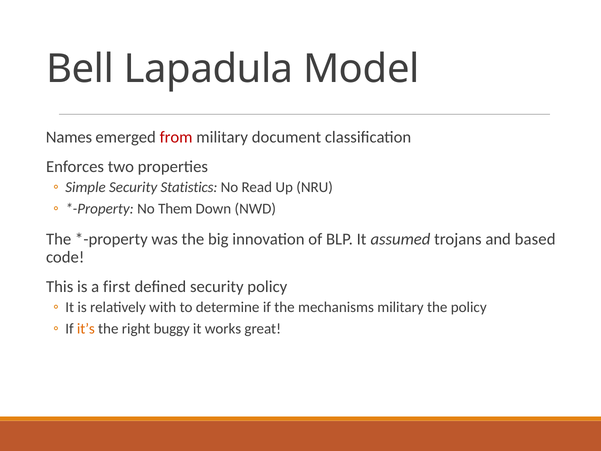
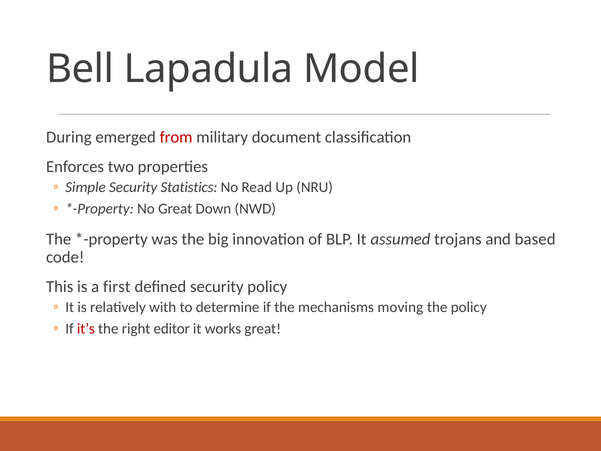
Names: Names -> During
No Them: Them -> Great
mechanisms military: military -> moving
it’s colour: orange -> red
buggy: buggy -> editor
